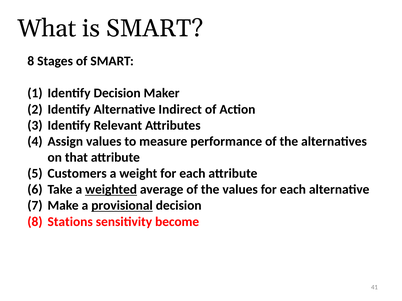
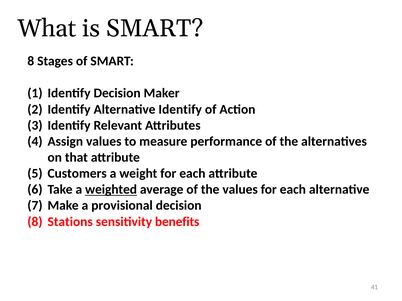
Alternative Indirect: Indirect -> Identify
provisional underline: present -> none
become: become -> benefits
